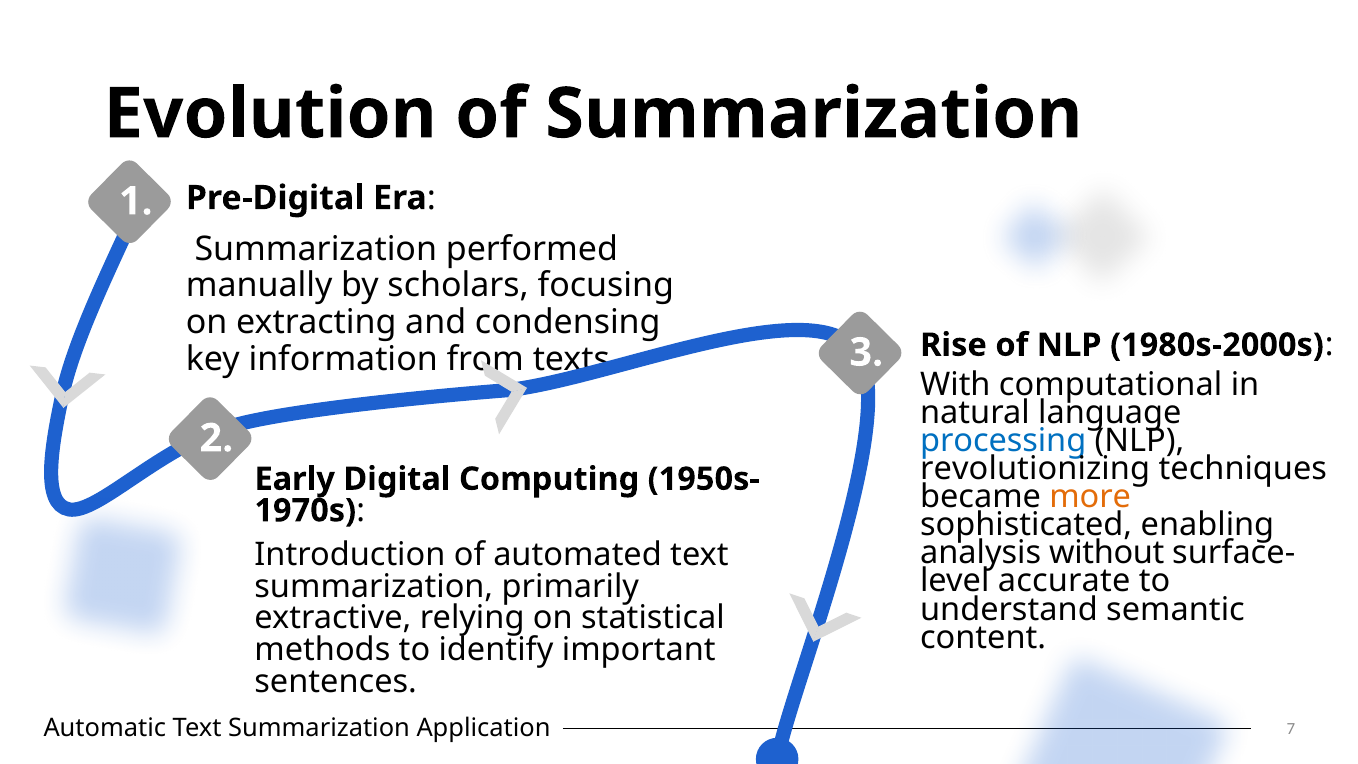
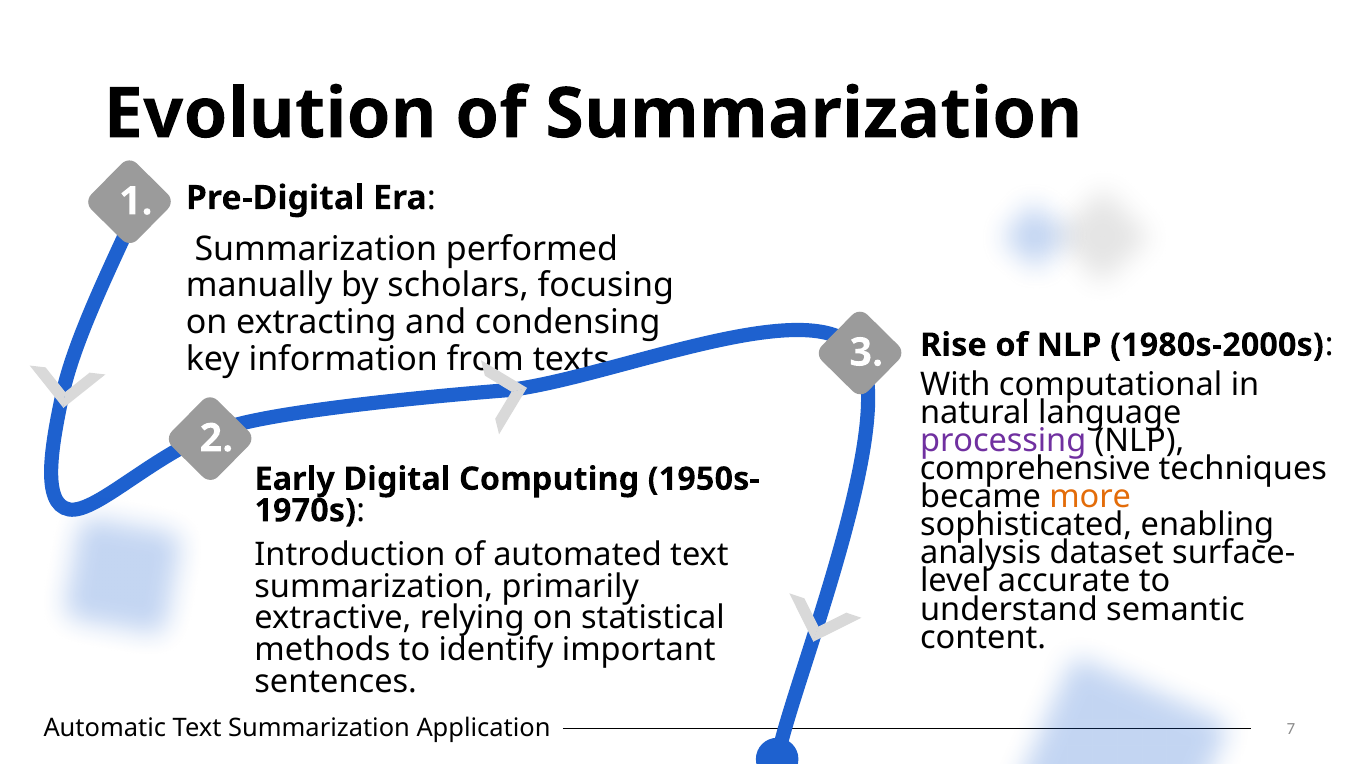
processing colour: blue -> purple
revolutionizing: revolutionizing -> comprehensive
without: without -> dataset
